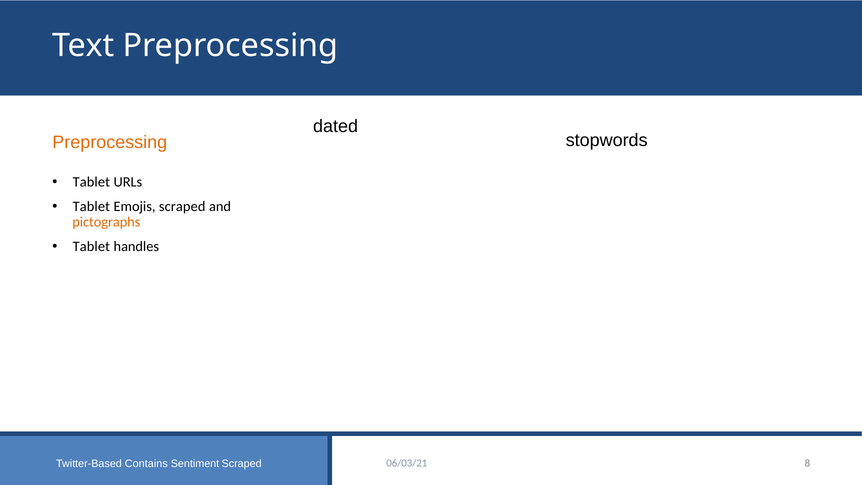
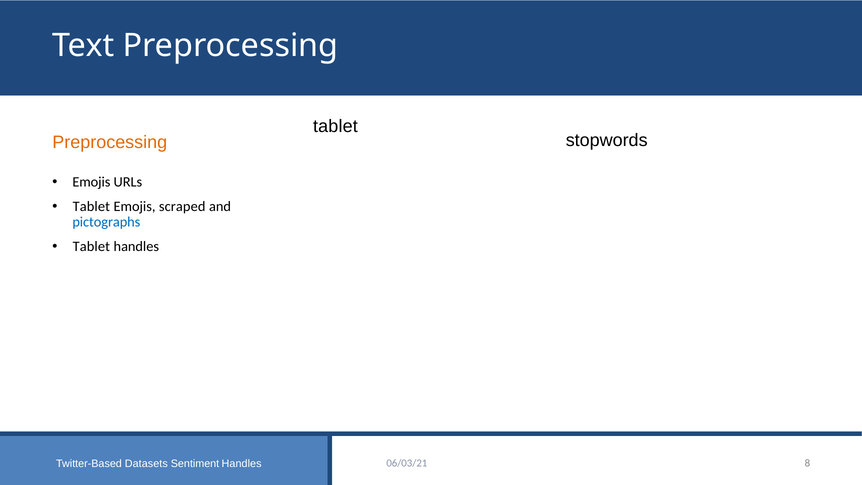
dated at (336, 127): dated -> tablet
Tablet at (91, 182): Tablet -> Emojis
pictographs colour: orange -> blue
Contains: Contains -> Datasets
Sentiment Scraped: Scraped -> Handles
